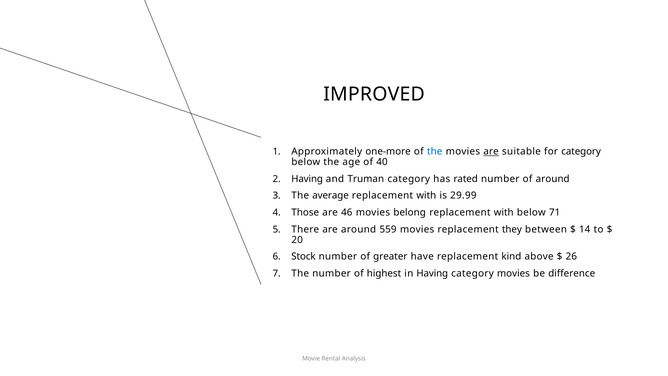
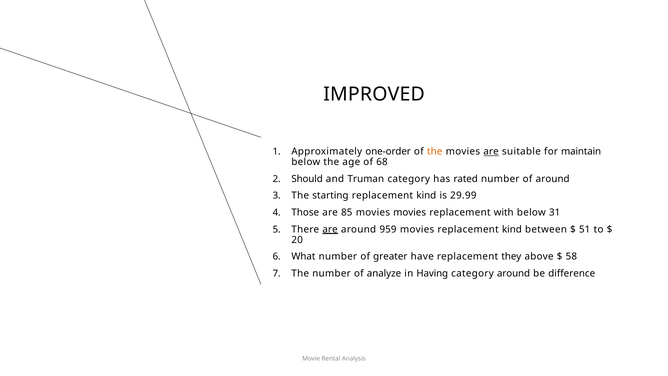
one-more: one-more -> one-order
the at (435, 152) colour: blue -> orange
for category: category -> maintain
40: 40 -> 68
Having at (307, 179): Having -> Should
average: average -> starting
with at (426, 196): with -> kind
46: 46 -> 85
movies belong: belong -> movies
71: 71 -> 31
are at (330, 229) underline: none -> present
559: 559 -> 959
movies replacement they: they -> kind
14: 14 -> 51
Stock: Stock -> What
kind: kind -> they
26: 26 -> 58
highest: highest -> analyze
category movies: movies -> around
